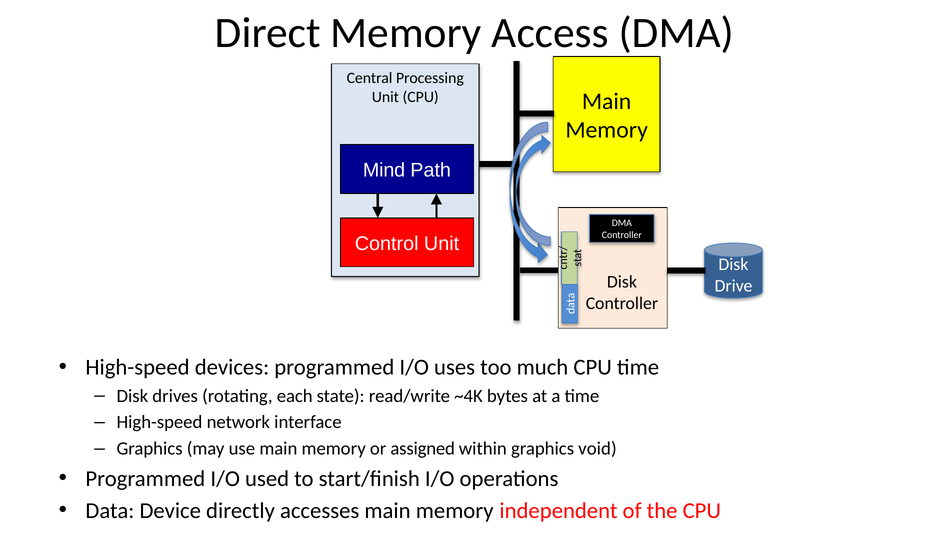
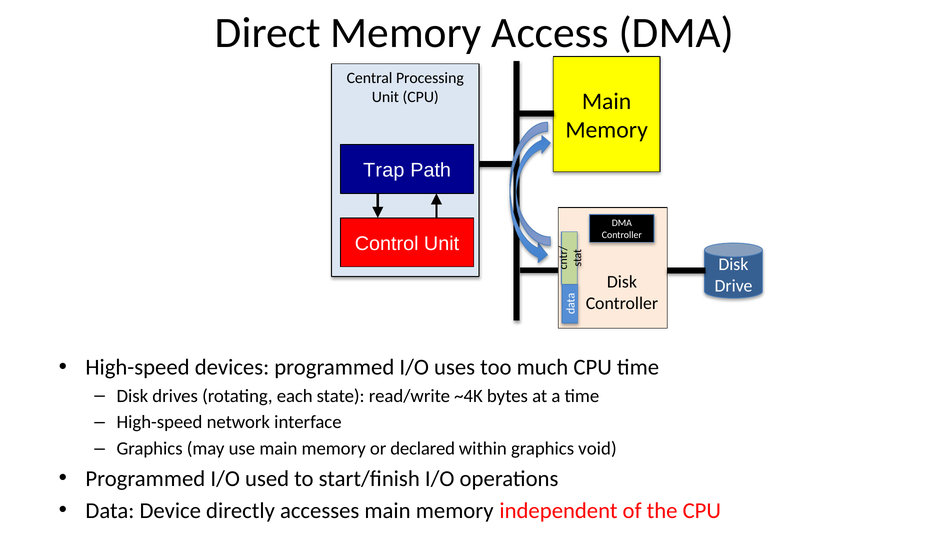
Mind: Mind -> Trap
assigned: assigned -> declared
